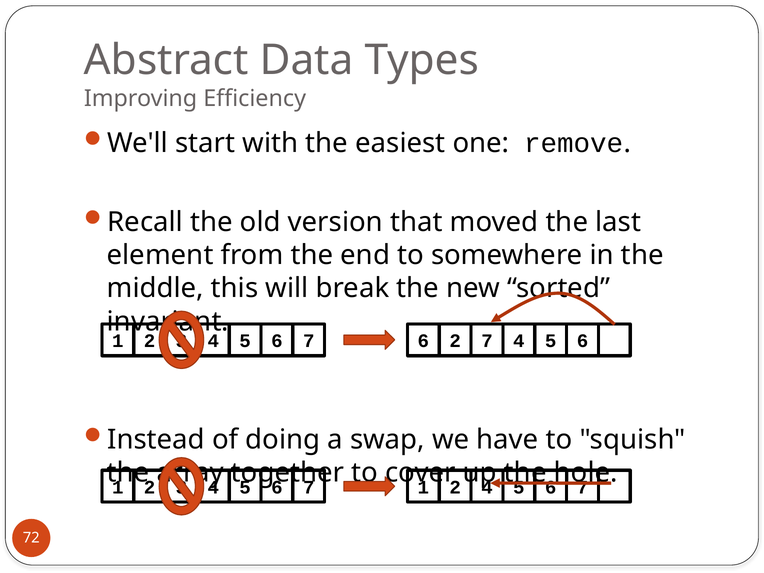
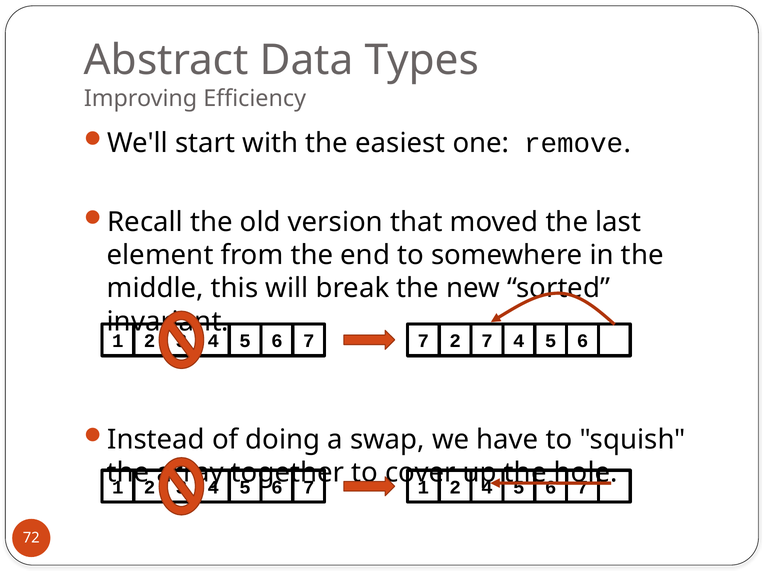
7 6: 6 -> 7
